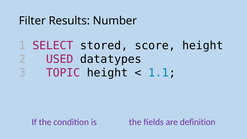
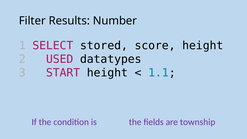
TOPIC: TOPIC -> START
definition: definition -> township
